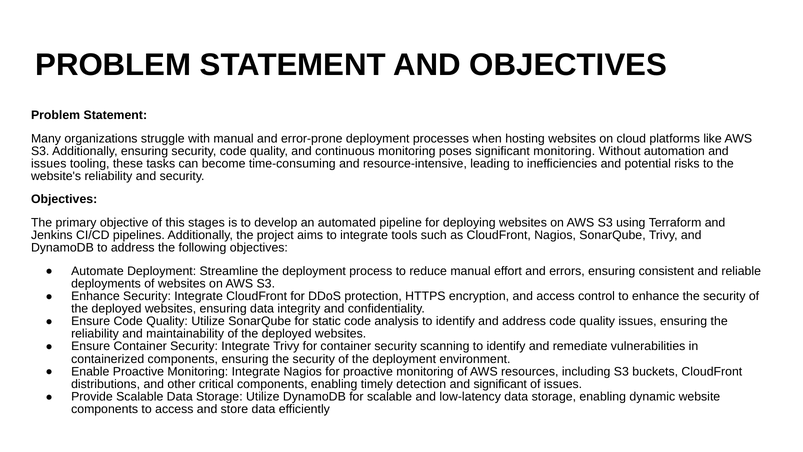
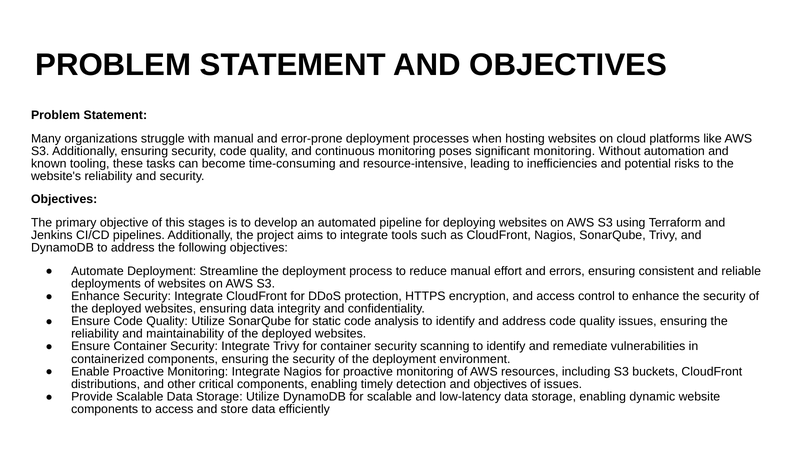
issues at (49, 164): issues -> known
detection and significant: significant -> objectives
